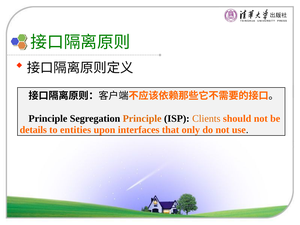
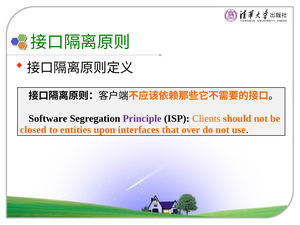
Principle at (48, 119): Principle -> Software
Principle at (142, 119) colour: orange -> purple
details: details -> closed
only: only -> over
